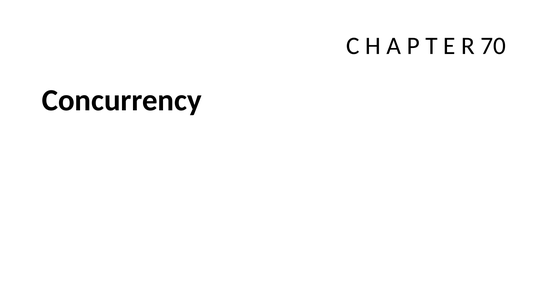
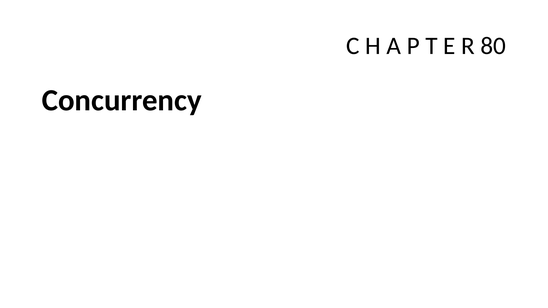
70: 70 -> 80
